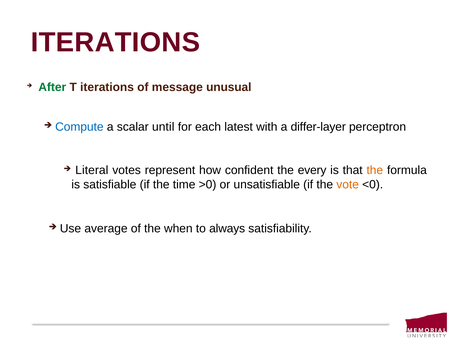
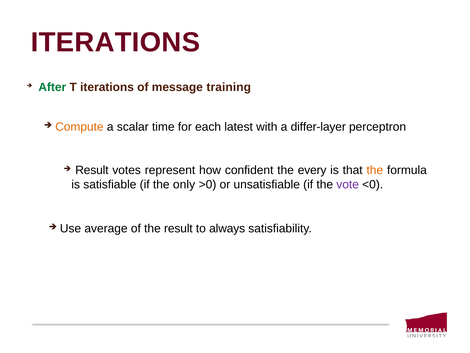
unusual: unusual -> training
Compute colour: blue -> orange
until: until -> time
Literal at (92, 170): Literal -> Result
time: time -> only
vote colour: orange -> purple
the when: when -> result
